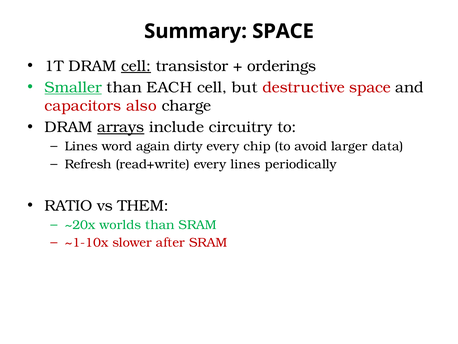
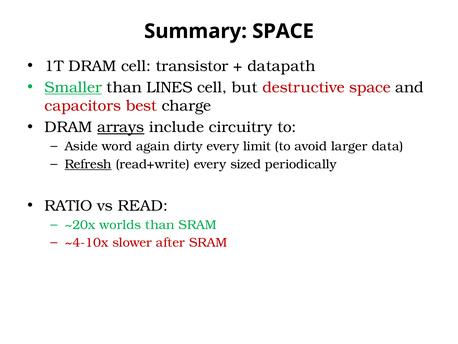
cell at (136, 66) underline: present -> none
orderings: orderings -> datapath
EACH: EACH -> LINES
also: also -> best
Lines at (81, 146): Lines -> Aside
chip: chip -> limit
Refresh underline: none -> present
every lines: lines -> sized
THEM: THEM -> READ
~1-10x: ~1-10x -> ~4-10x
